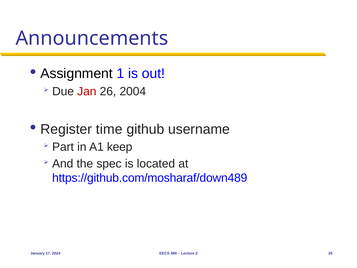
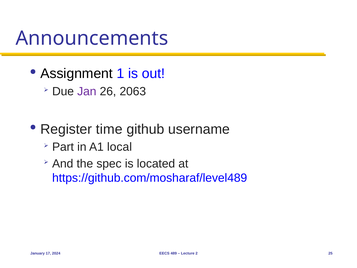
Jan colour: red -> purple
2004: 2004 -> 2063
keep: keep -> local
https://github.com/mosharaf/down489: https://github.com/mosharaf/down489 -> https://github.com/mosharaf/level489
